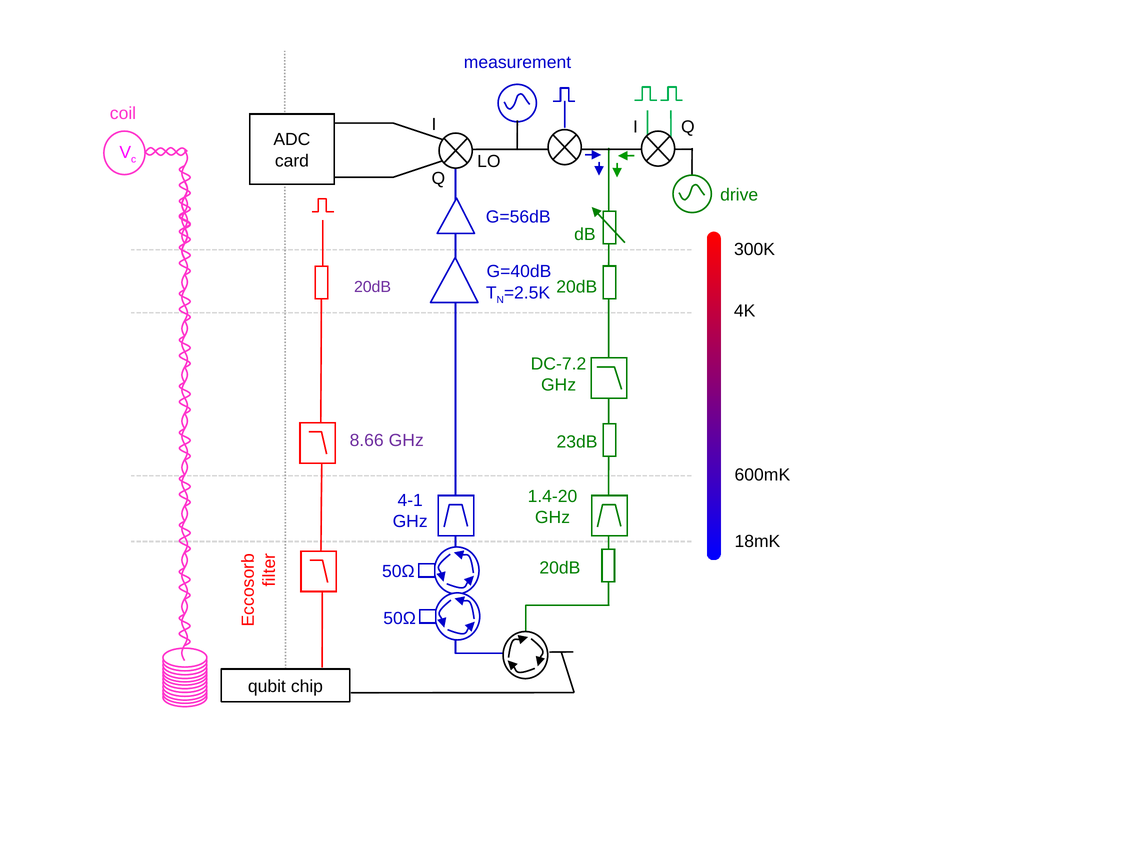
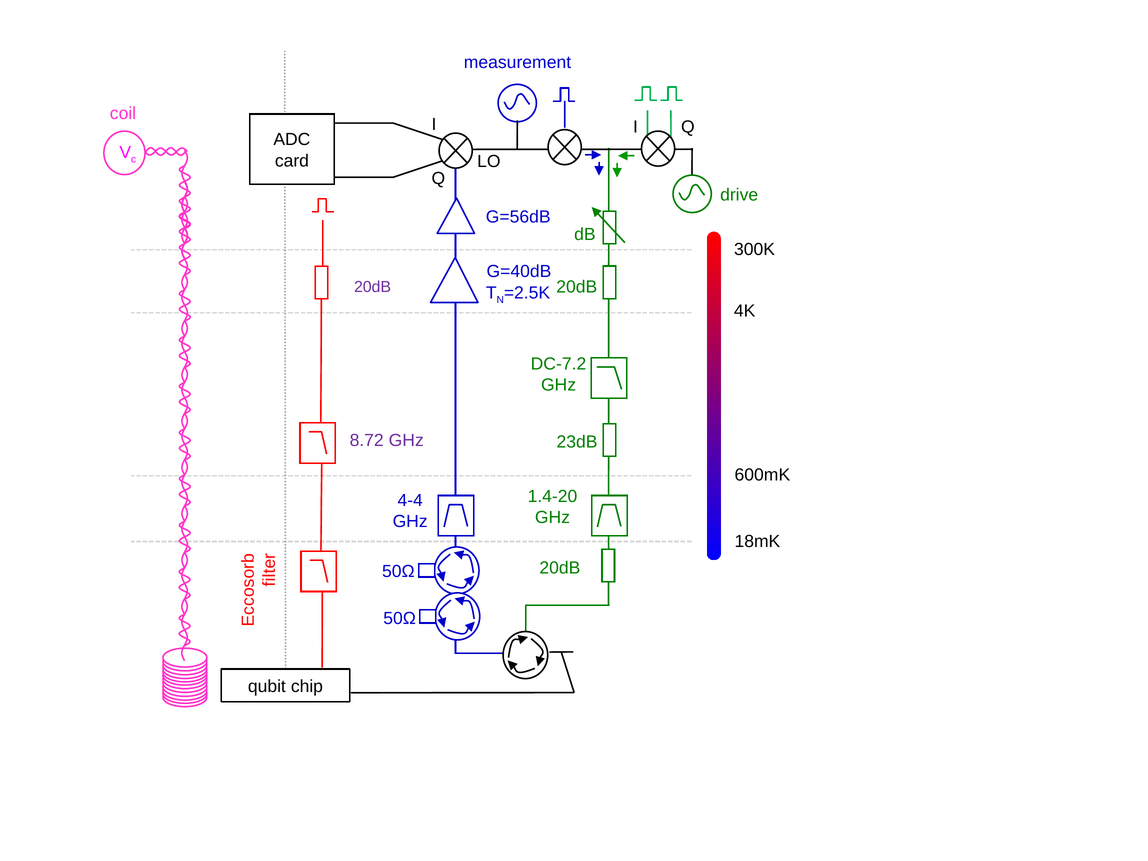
8.66: 8.66 -> 8.72
4-1: 4-1 -> 4-4
